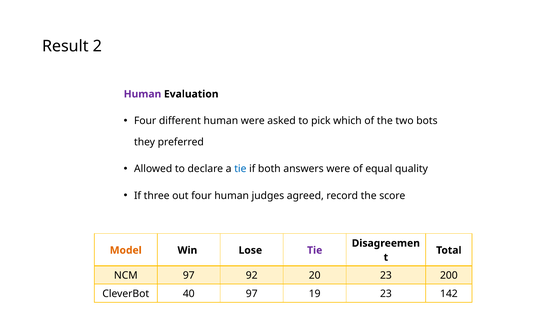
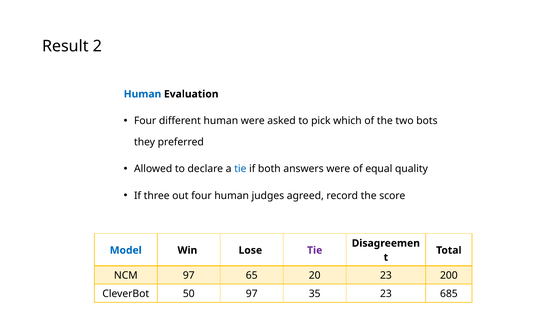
Human at (142, 94) colour: purple -> blue
Model colour: orange -> blue
92: 92 -> 65
40: 40 -> 50
19: 19 -> 35
142: 142 -> 685
